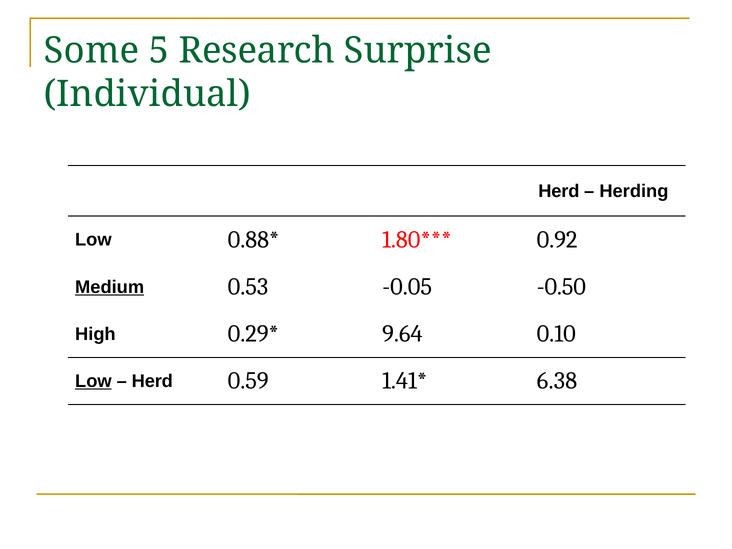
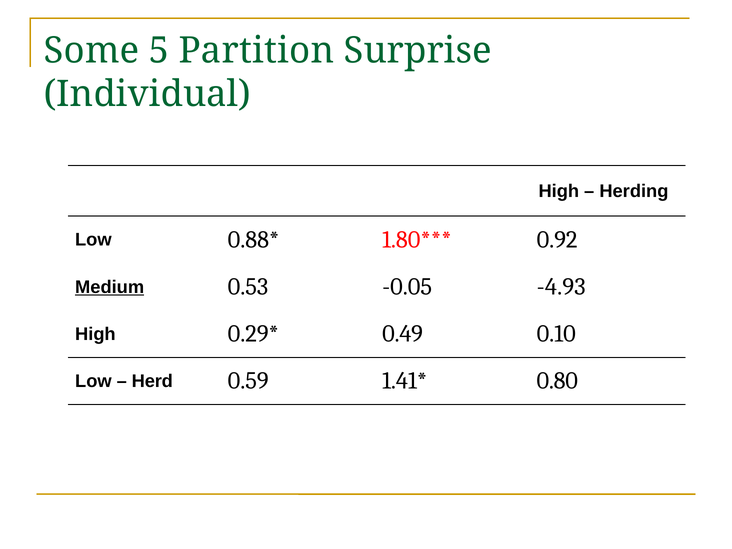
Research: Research -> Partition
Bold Herd: Herd -> High
-0.50: -0.50 -> -4.93
9.64: 9.64 -> 0.49
Low at (93, 381) underline: present -> none
6.38: 6.38 -> 0.80
